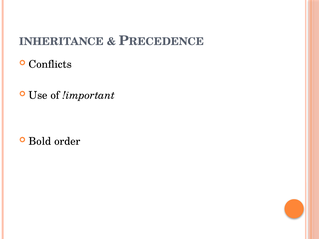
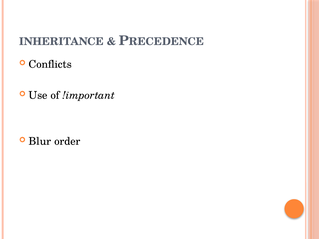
Bold: Bold -> Blur
